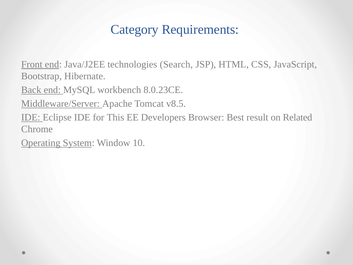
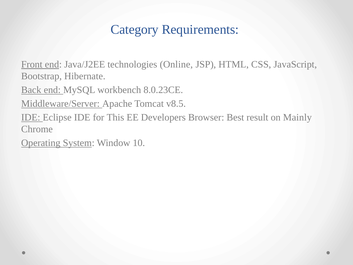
Search: Search -> Online
Related: Related -> Mainly
